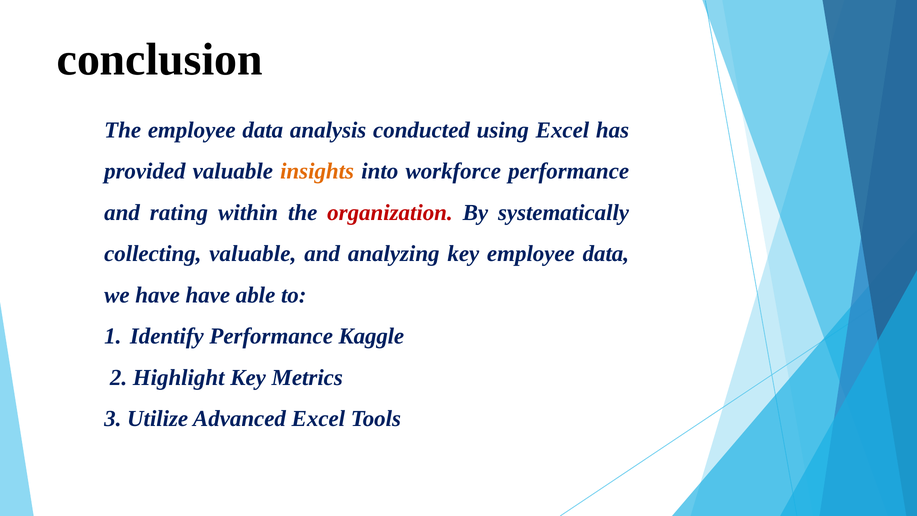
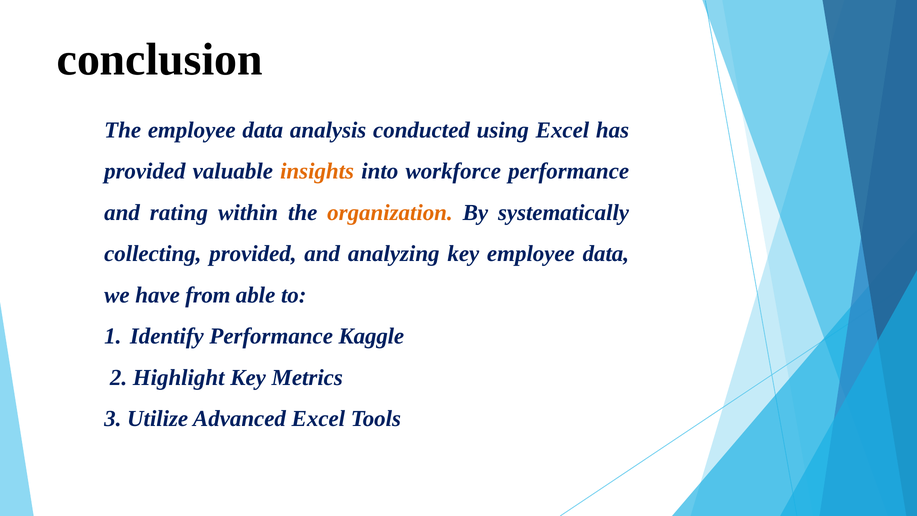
organization colour: red -> orange
collecting valuable: valuable -> provided
have have: have -> from
